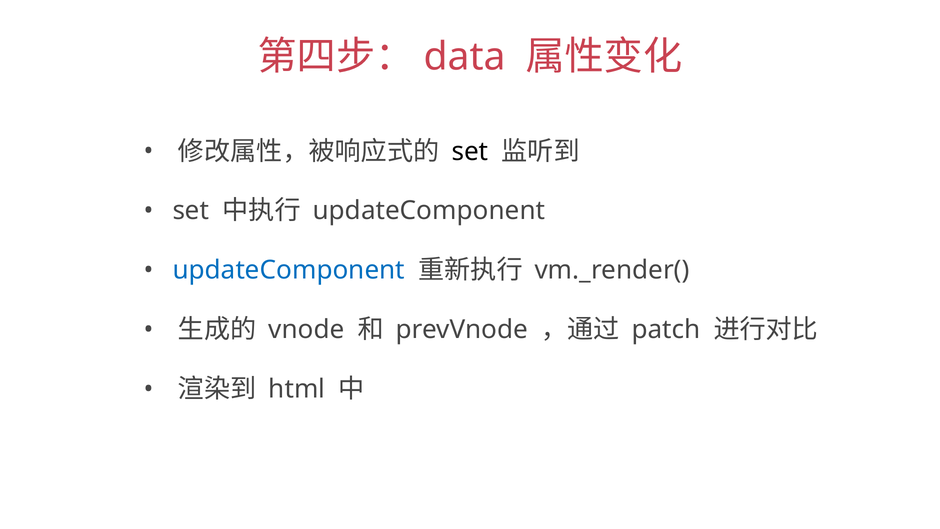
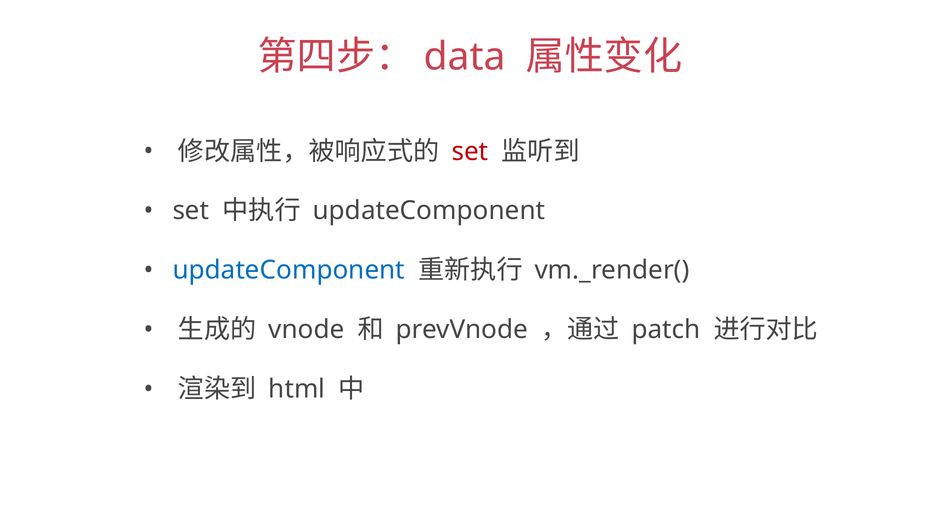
set at (470, 151) colour: black -> red
